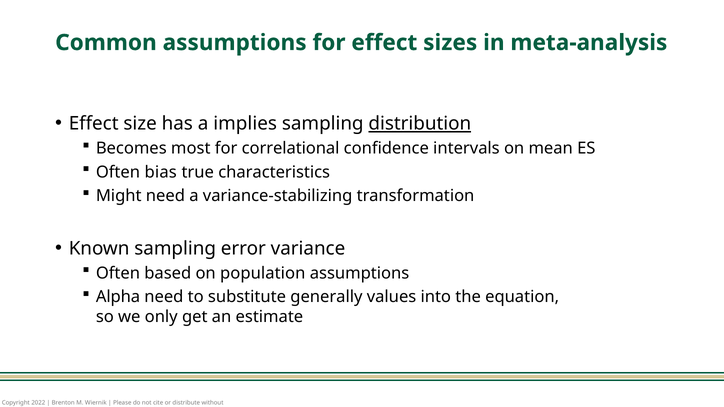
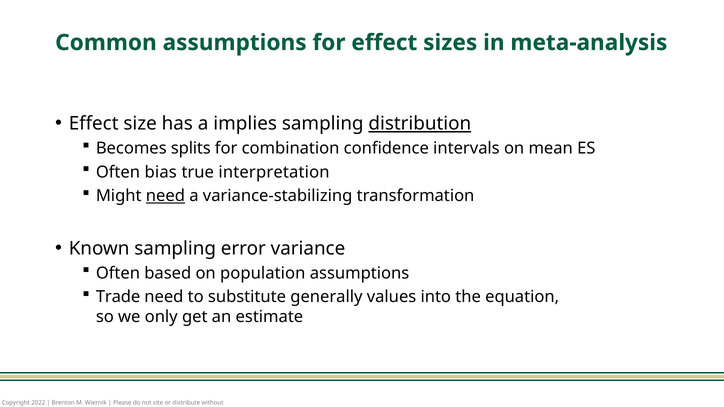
most: most -> splits
correlational: correlational -> combination
characteristics: characteristics -> interpretation
need at (165, 196) underline: none -> present
Alpha: Alpha -> Trade
